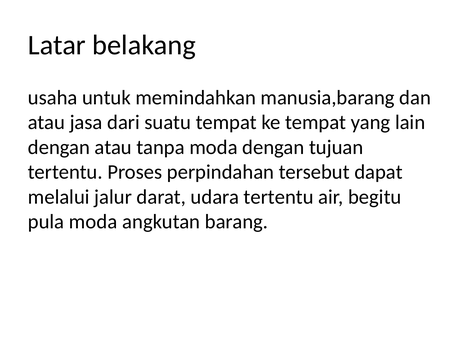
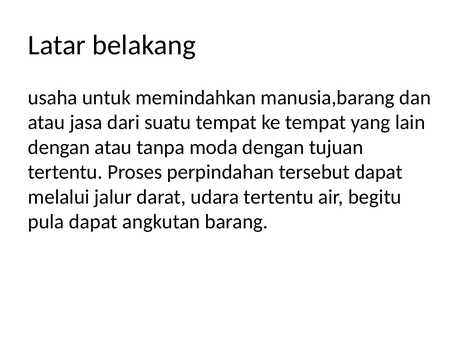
pula moda: moda -> dapat
